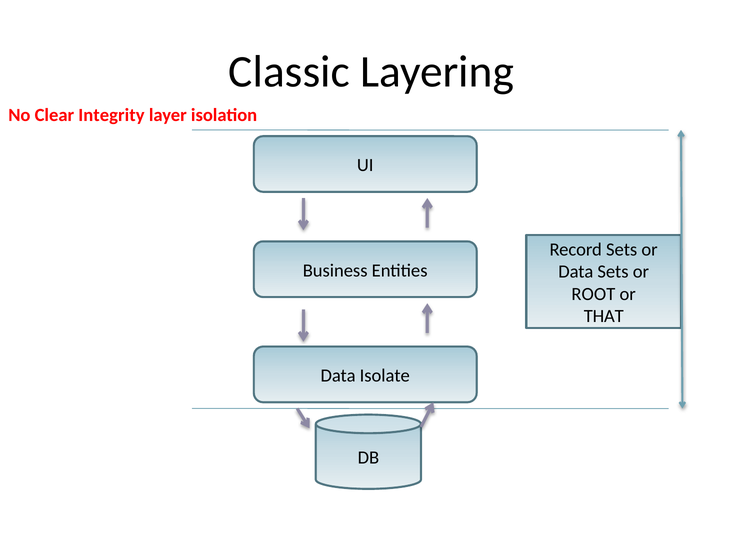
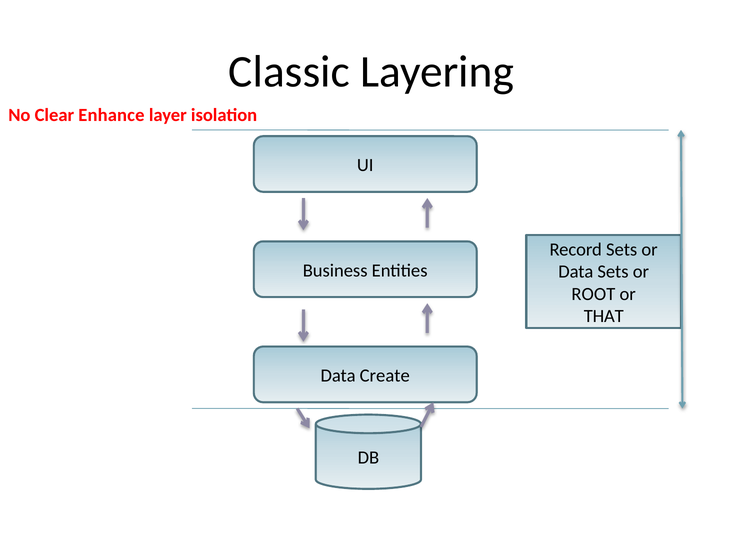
Integrity: Integrity -> Enhance
Isolate: Isolate -> Create
